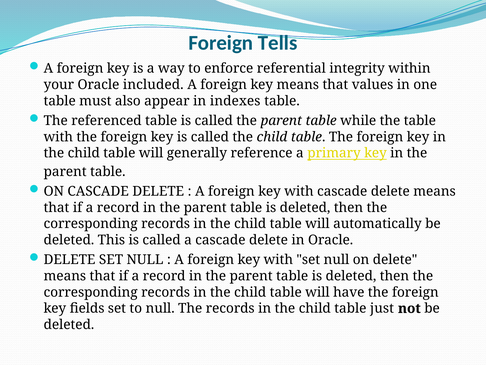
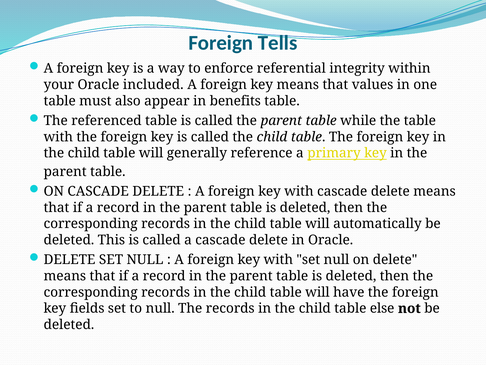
indexes: indexes -> benefits
just: just -> else
